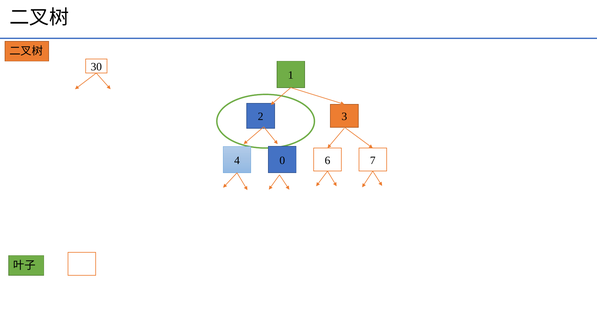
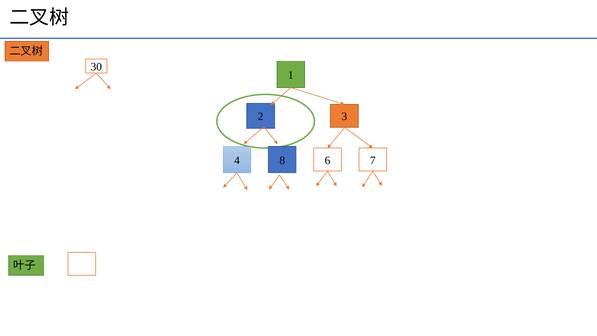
0: 0 -> 8
